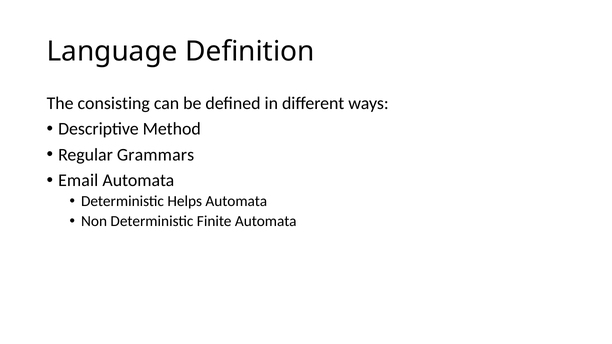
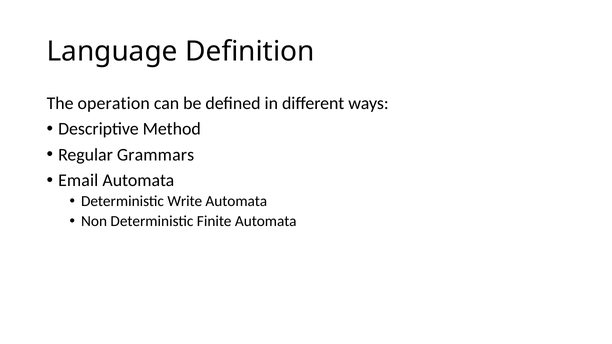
consisting: consisting -> operation
Helps: Helps -> Write
